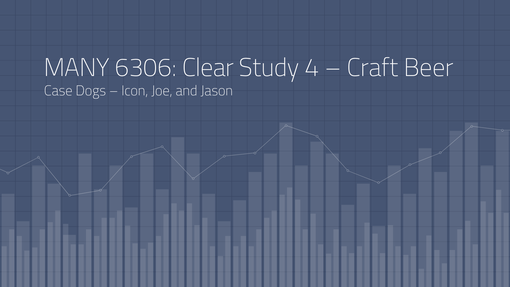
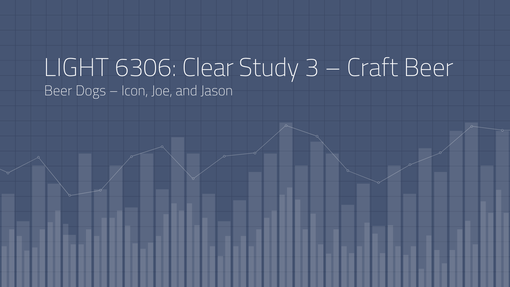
MANY: MANY -> LIGHT
4: 4 -> 3
Case at (58, 91): Case -> Beer
